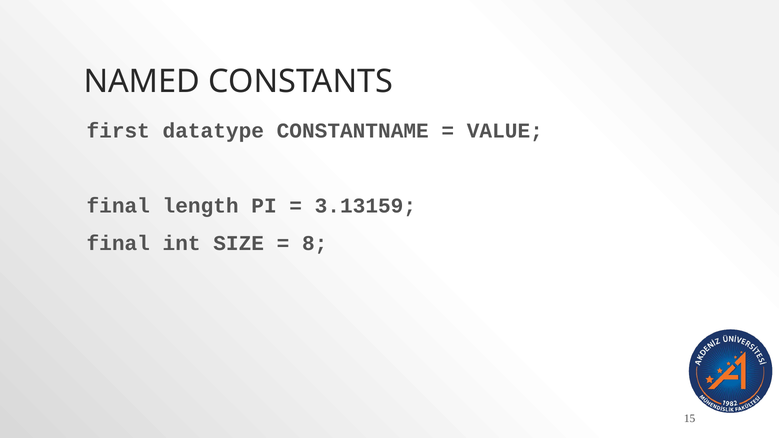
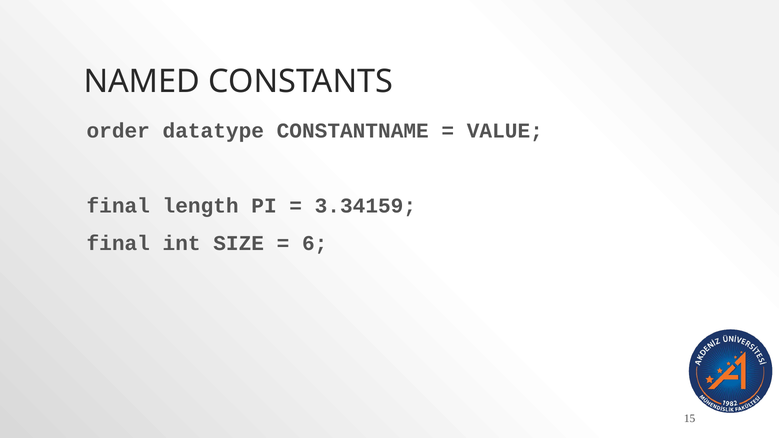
first: first -> order
3.13159: 3.13159 -> 3.34159
8: 8 -> 6
